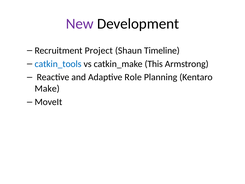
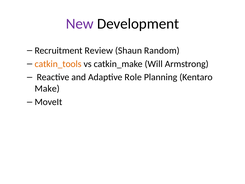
Project: Project -> Review
Timeline: Timeline -> Random
catkin_tools colour: blue -> orange
This: This -> Will
